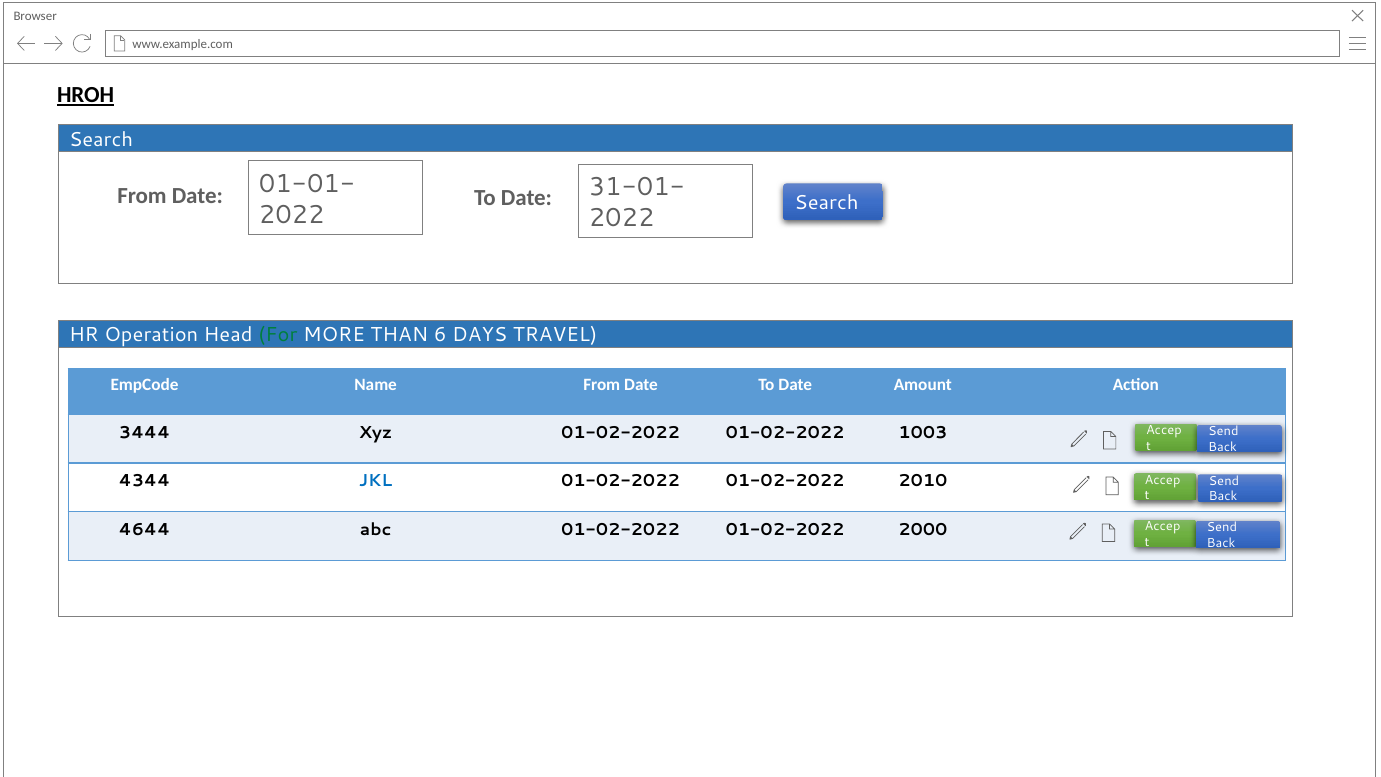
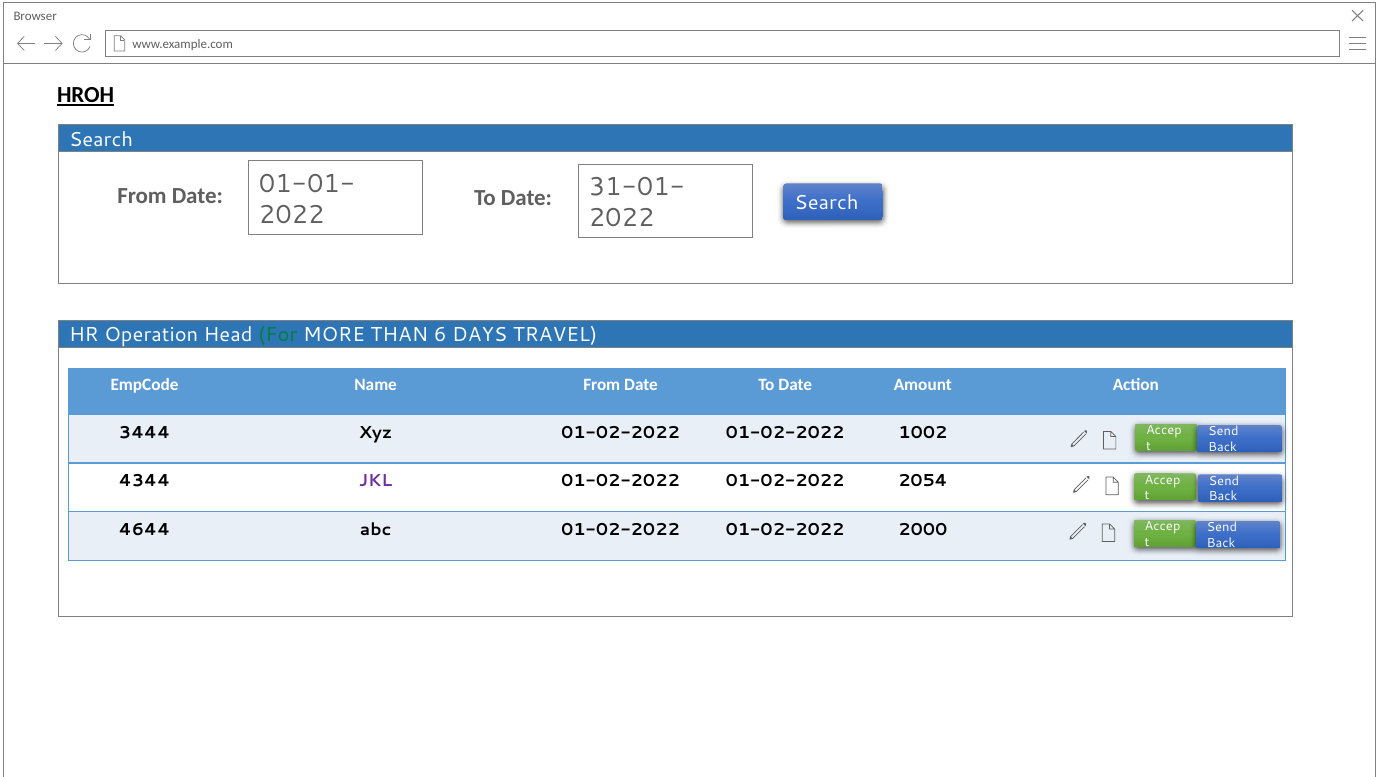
1003: 1003 -> 1002
JKL colour: blue -> purple
2010: 2010 -> 2054
